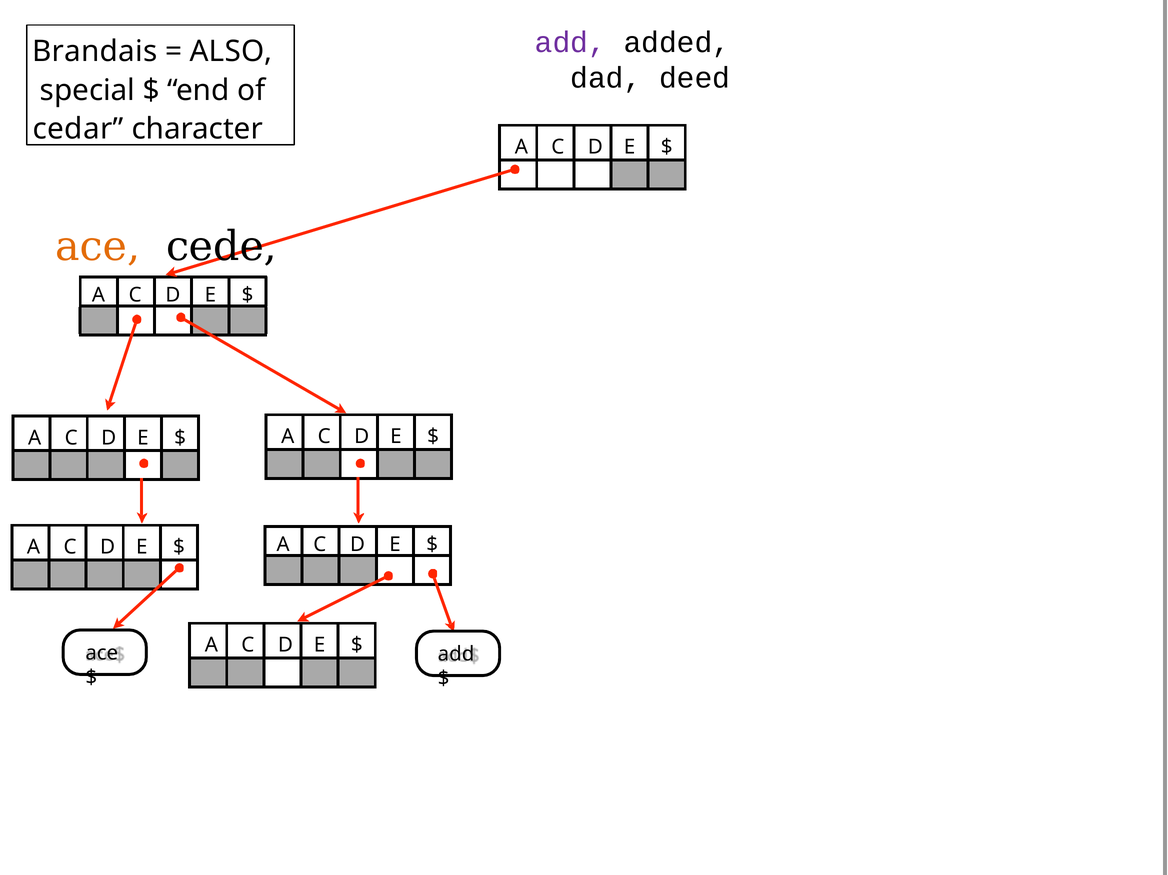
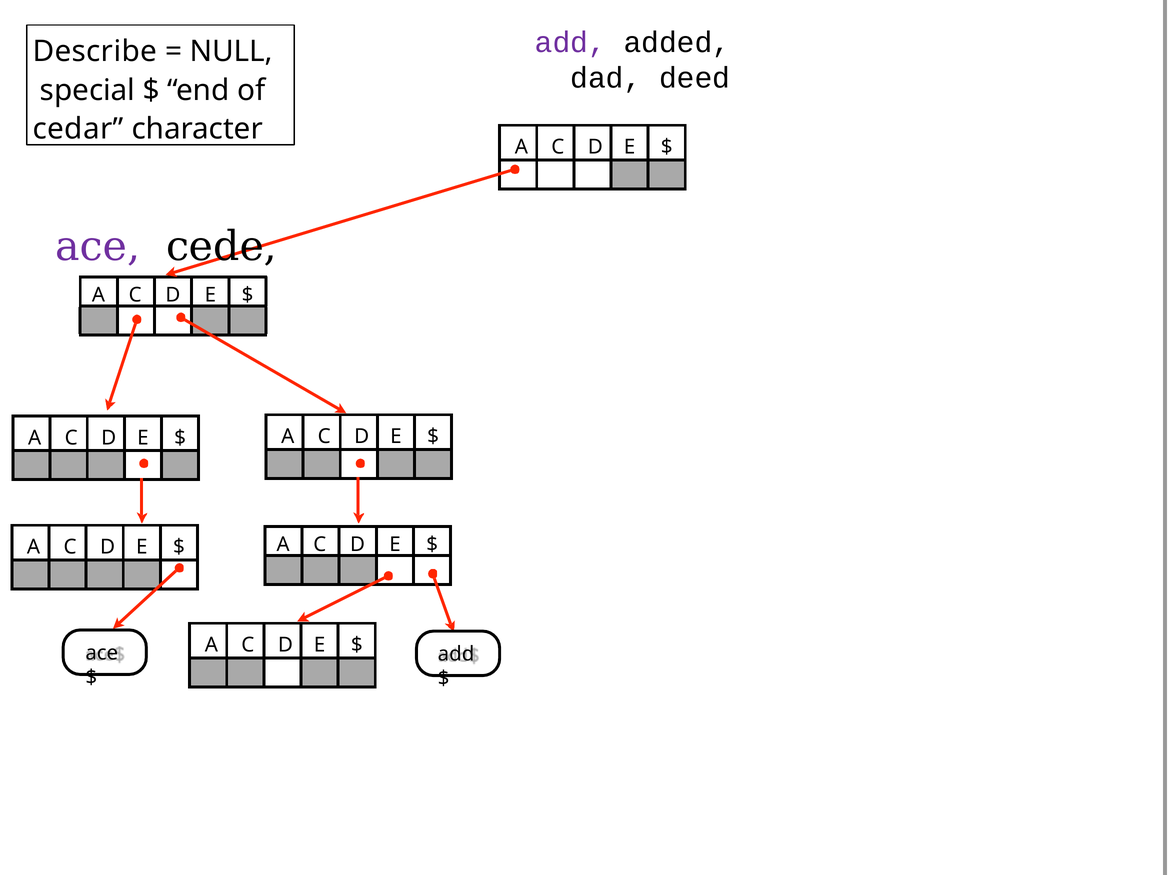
Brandais: Brandais -> Describe
ALSO: ALSO -> NULL
ace at (98, 247) colour: orange -> purple
